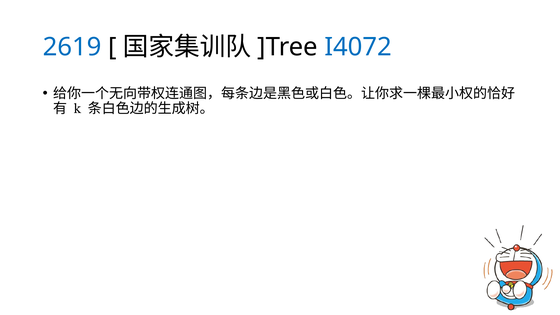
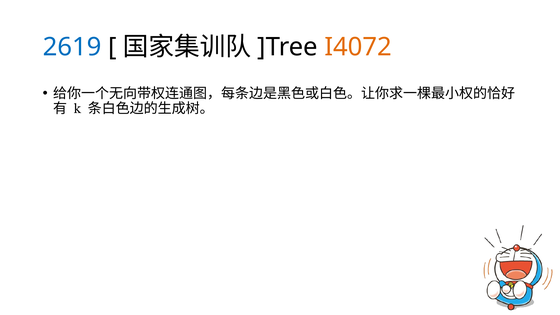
I4072 colour: blue -> orange
